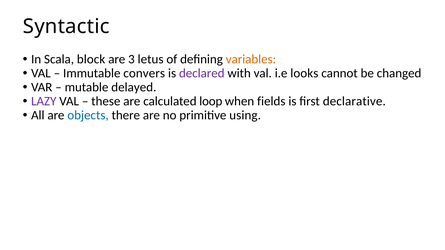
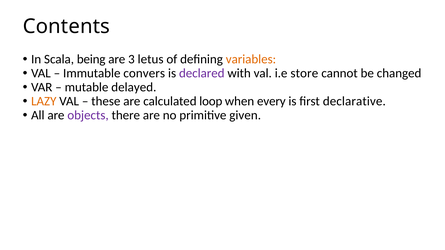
Syntactic: Syntactic -> Contents
block: block -> being
looks: looks -> store
LAZY colour: purple -> orange
fields: fields -> every
objects colour: blue -> purple
using: using -> given
